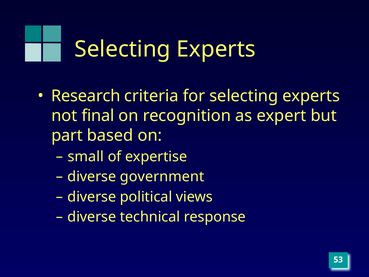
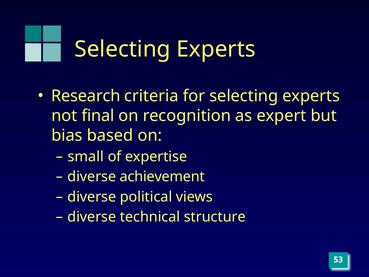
part: part -> bias
government: government -> achievement
response: response -> structure
